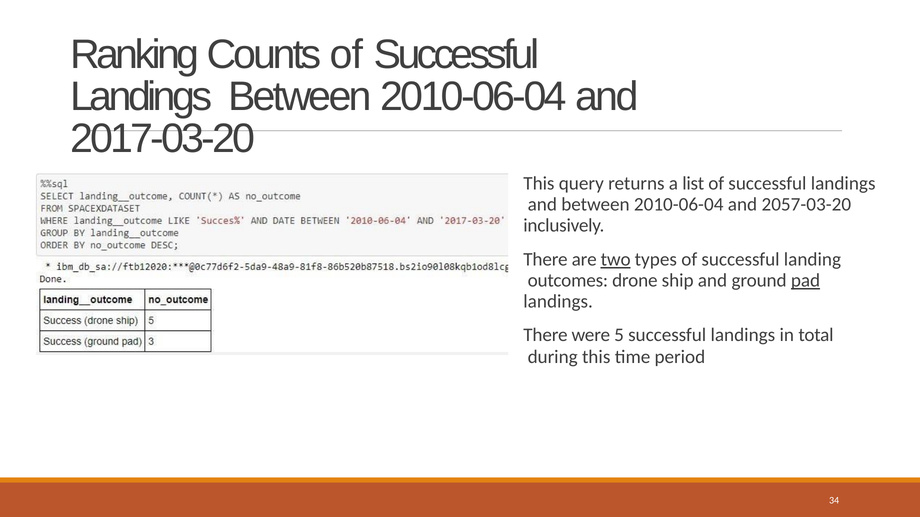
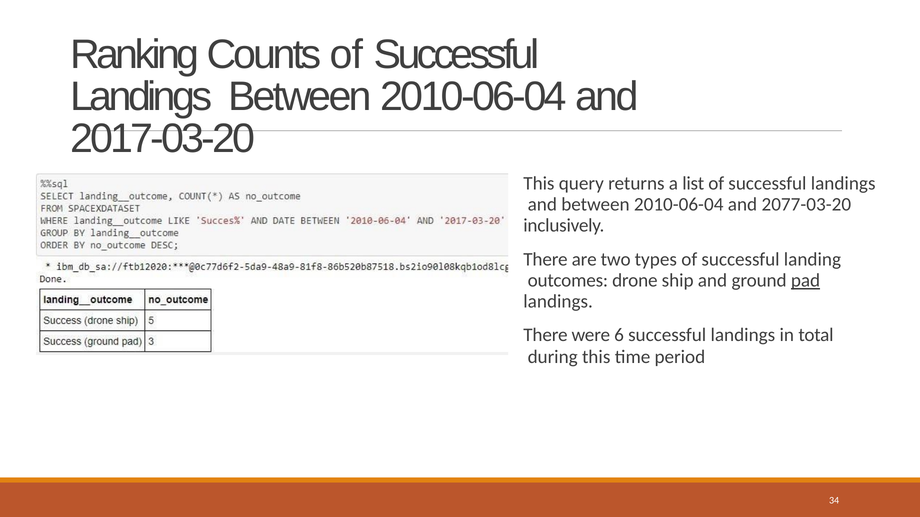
2057-03-20: 2057-03-20 -> 2077-03-20
two underline: present -> none
5: 5 -> 6
